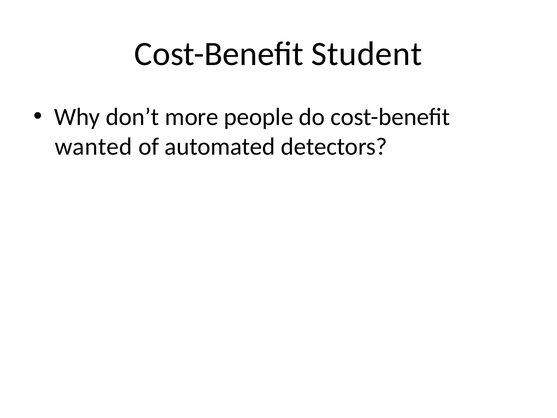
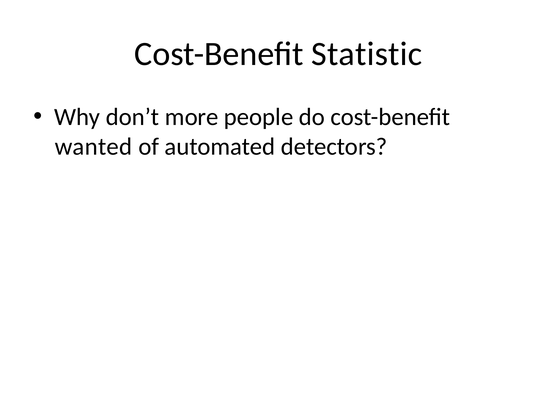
Student: Student -> Statistic
